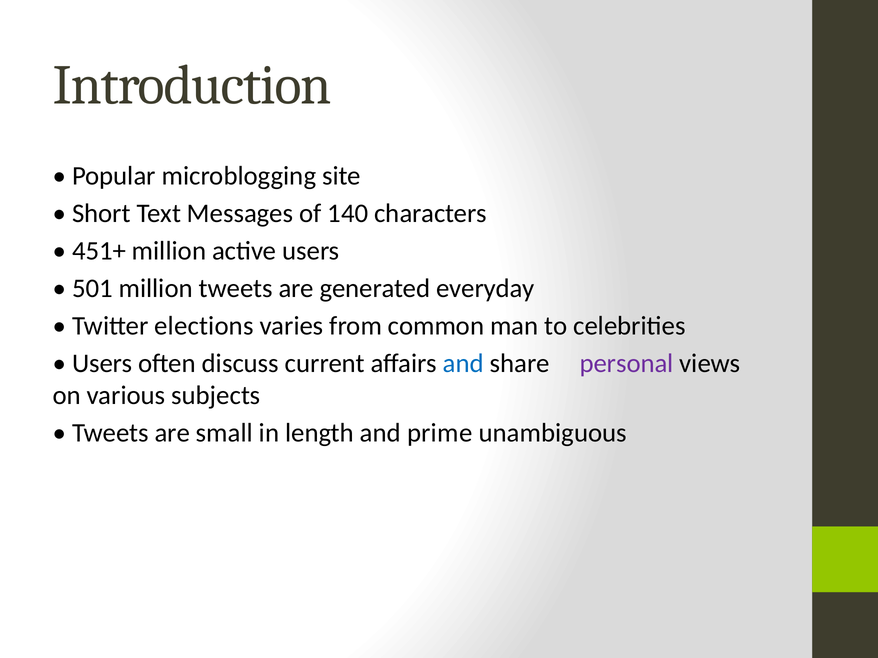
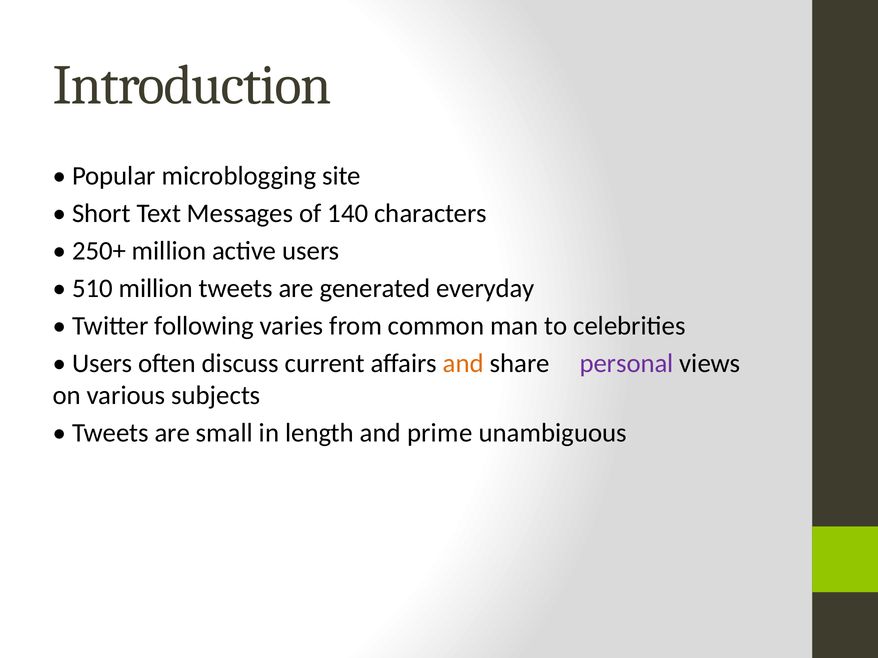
451+: 451+ -> 250+
501: 501 -> 510
elections: elections -> following
and at (463, 364) colour: blue -> orange
